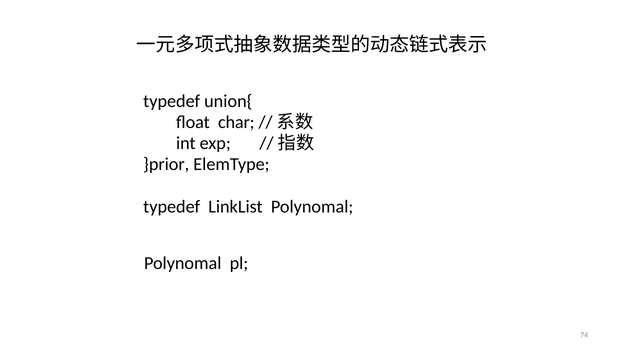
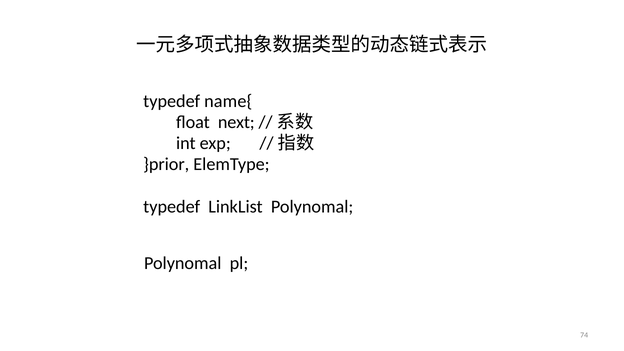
union{: union{ -> name{
char: char -> next
